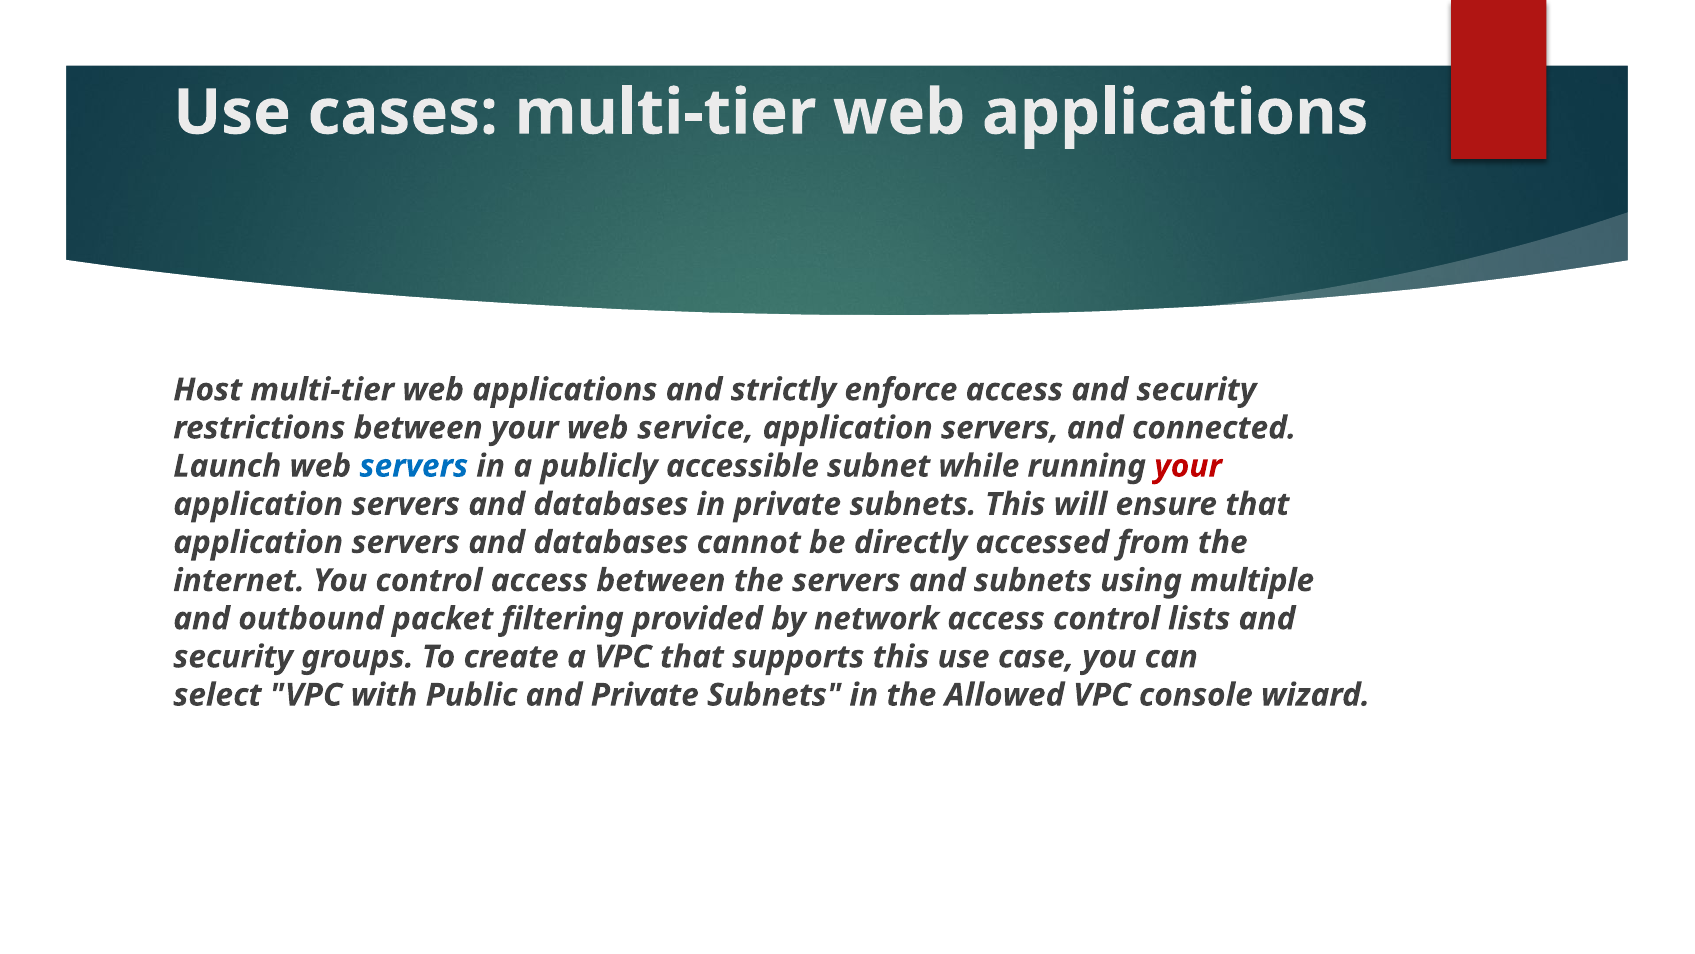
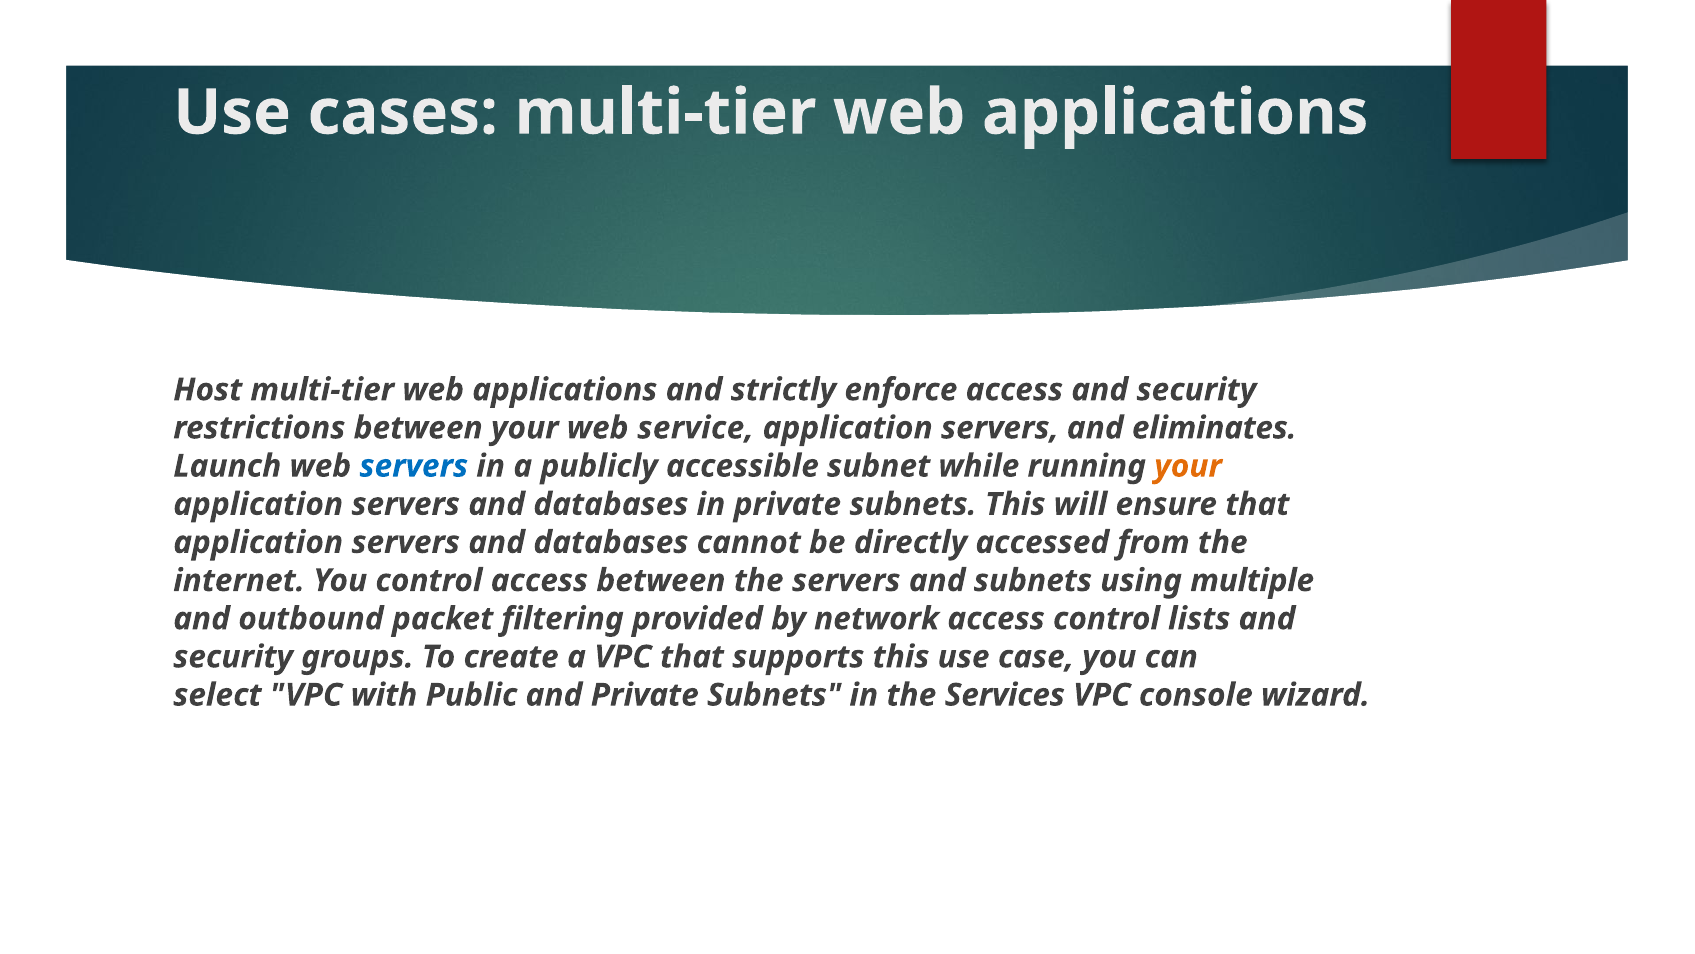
connected: connected -> eliminates
your at (1188, 466) colour: red -> orange
Allowed: Allowed -> Services
